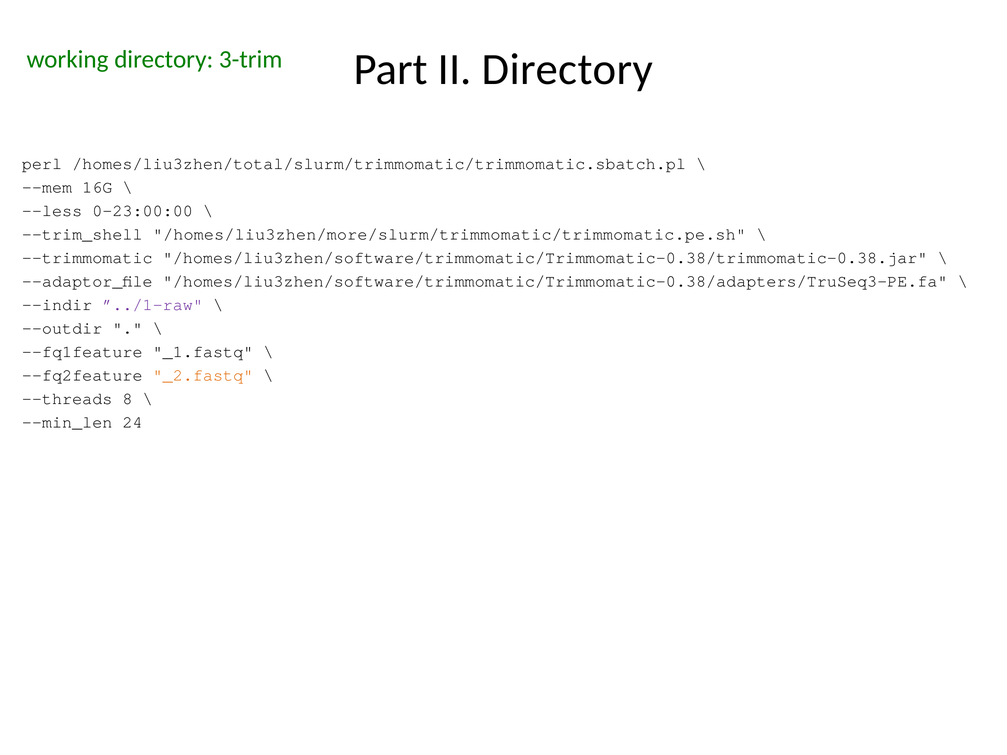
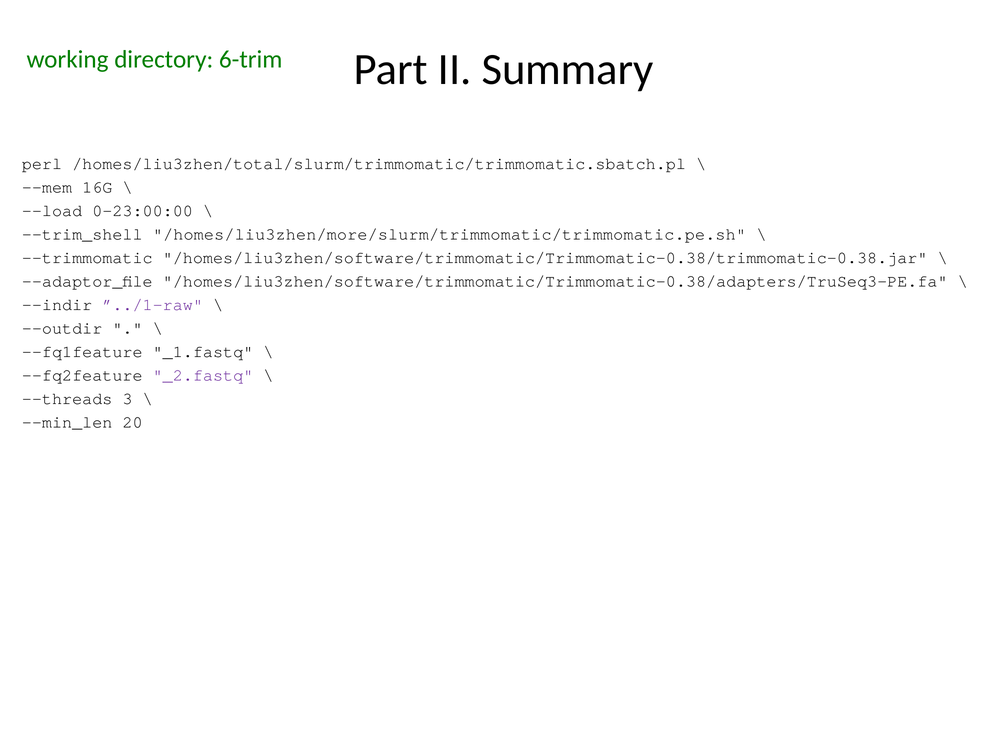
3-trim: 3-trim -> 6-trim
II Directory: Directory -> Summary
--less: --less -> --load
_2.fastq colour: orange -> purple
8: 8 -> 3
24: 24 -> 20
